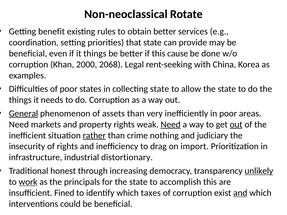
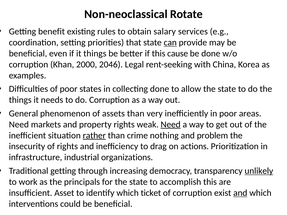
obtain better: better -> salary
can underline: none -> present
2068: 2068 -> 2046
collecting state: state -> done
General underline: present -> none
out at (236, 125) underline: present -> none
judiciary: judiciary -> problem
import: import -> actions
distortionary: distortionary -> organizations
Traditional honest: honest -> getting
work underline: present -> none
Fined: Fined -> Asset
taxes: taxes -> ticket
